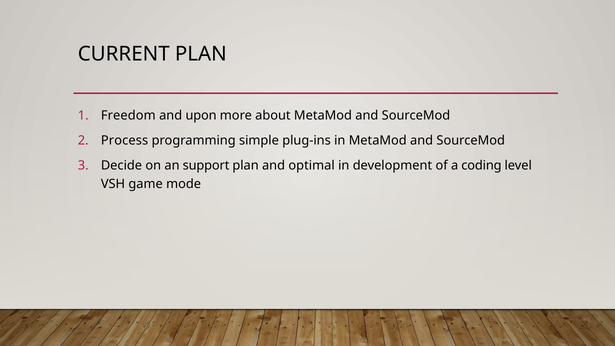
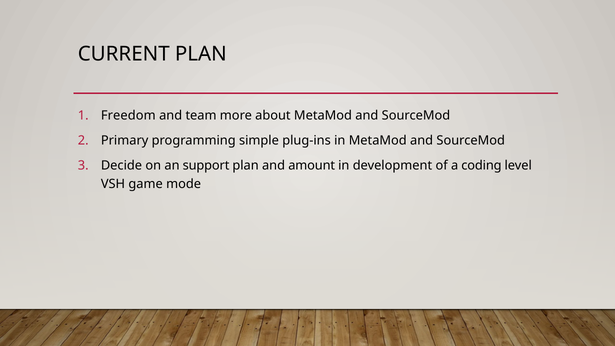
upon: upon -> team
Process: Process -> Primary
optimal: optimal -> amount
